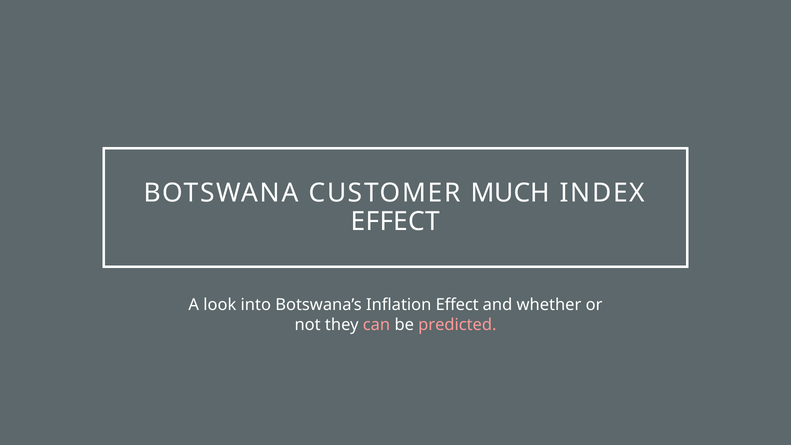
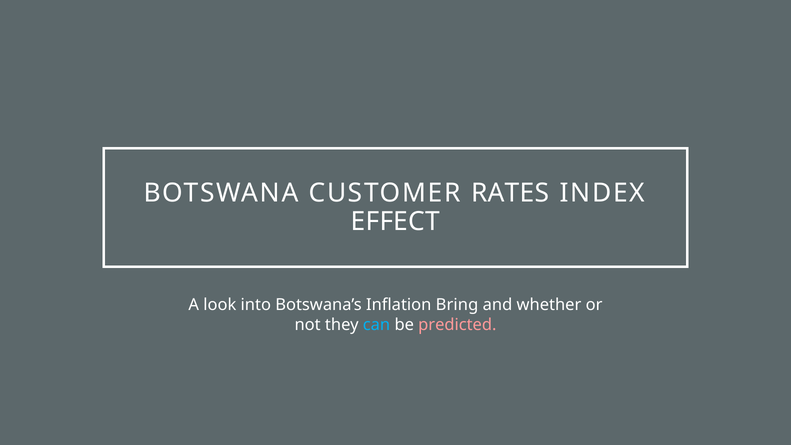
MUCH: MUCH -> RATES
Inflation Effect: Effect -> Bring
can colour: pink -> light blue
